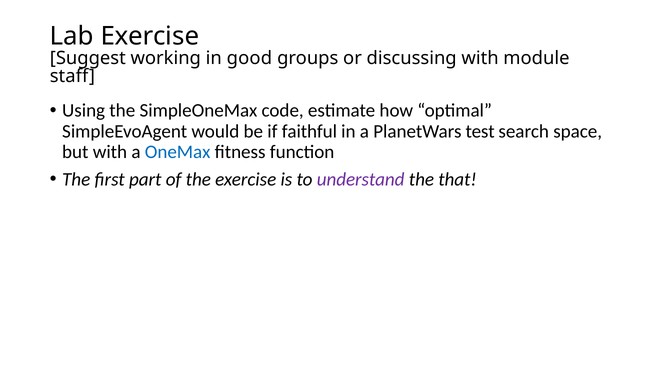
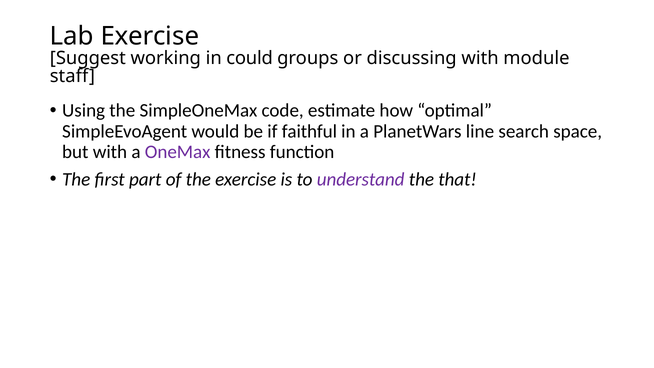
good: good -> could
test: test -> line
OneMax colour: blue -> purple
